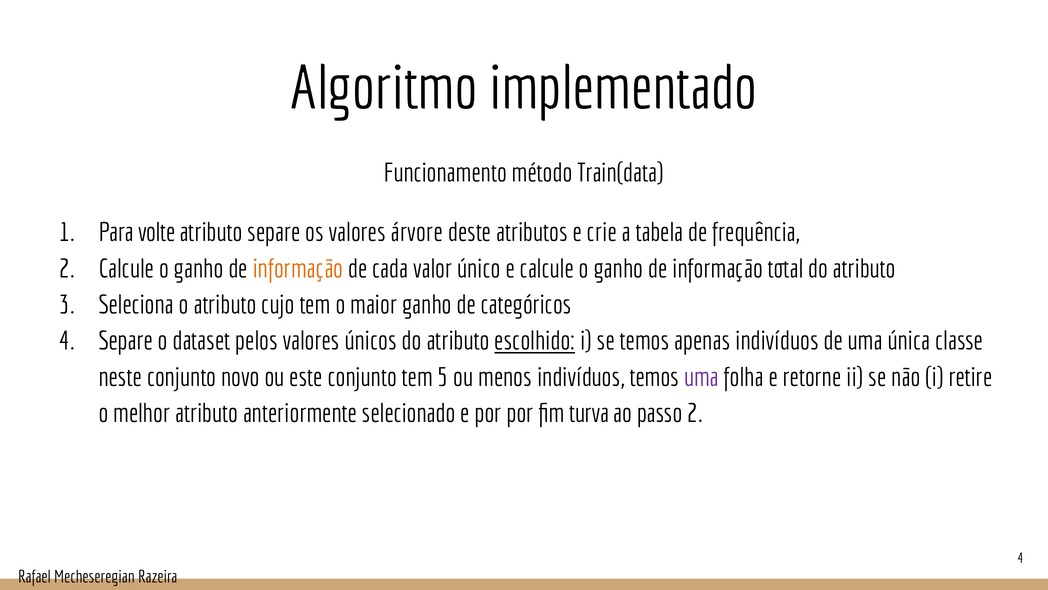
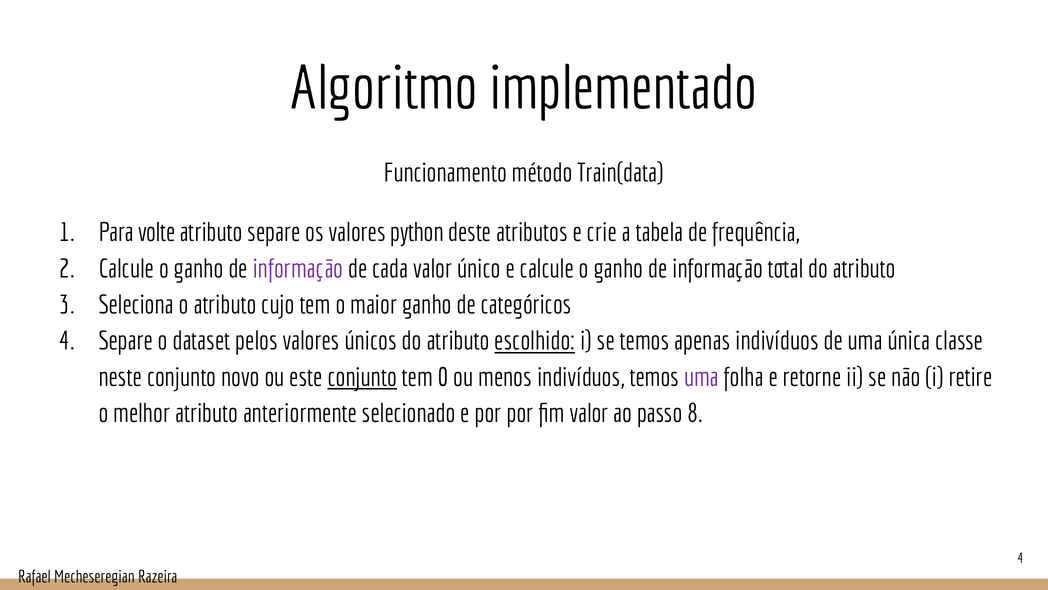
árvore: árvore -> python
informação at (298, 269) colour: orange -> purple
conjunto at (362, 377) underline: none -> present
5: 5 -> 0
fim turva: turva -> valor
passo 2: 2 -> 8
